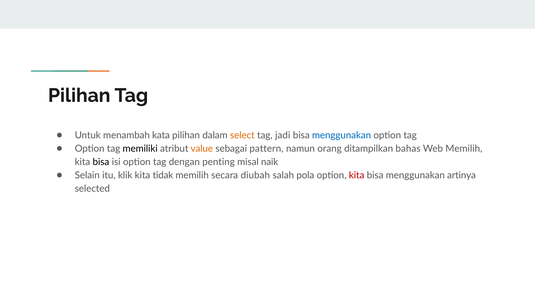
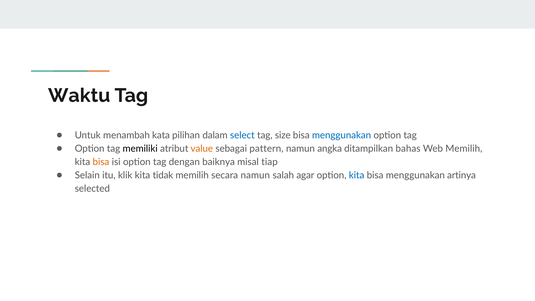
Pilihan at (79, 95): Pilihan -> Waktu
select colour: orange -> blue
jadi: jadi -> size
orang: orang -> angka
bisa at (101, 162) colour: black -> orange
penting: penting -> baiknya
naik: naik -> tiap
secara diubah: diubah -> namun
pola: pola -> agar
kita at (357, 175) colour: red -> blue
